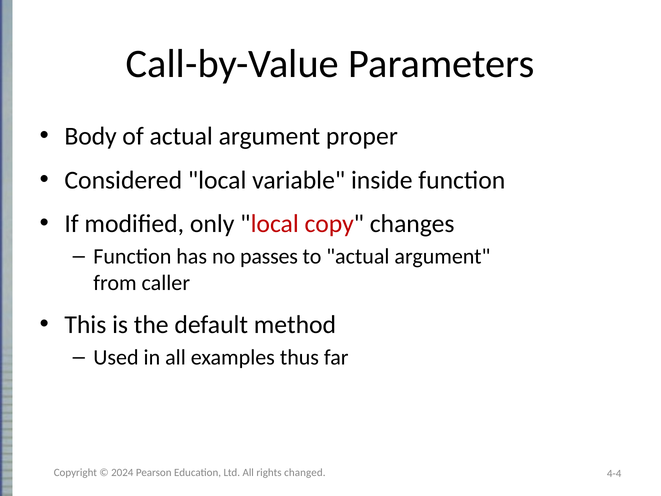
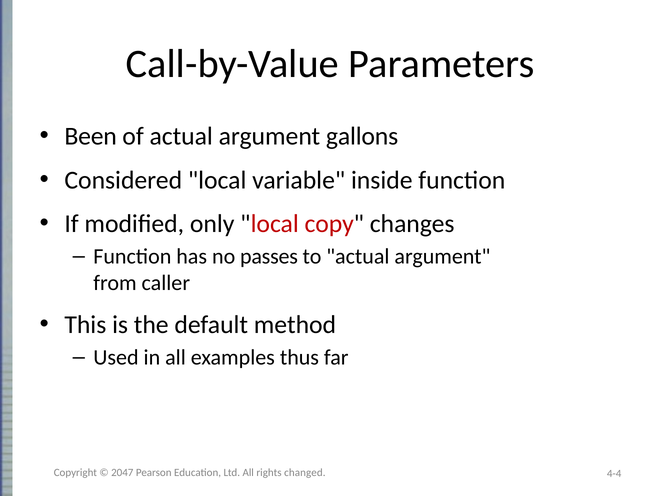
Body: Body -> Been
proper: proper -> gallons
2024: 2024 -> 2047
